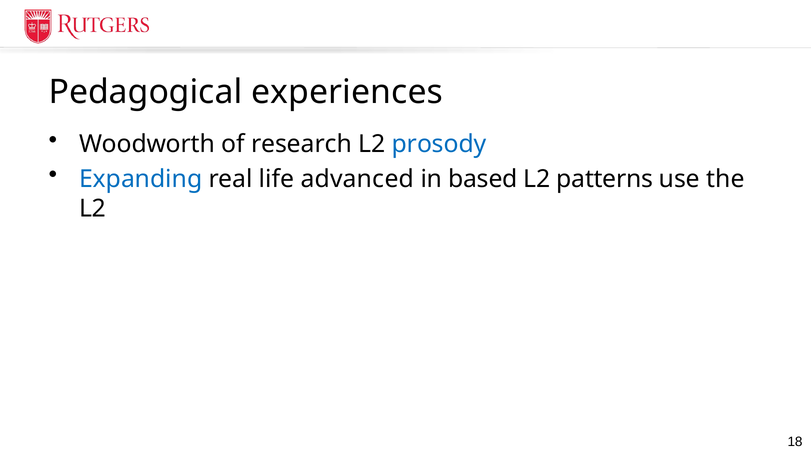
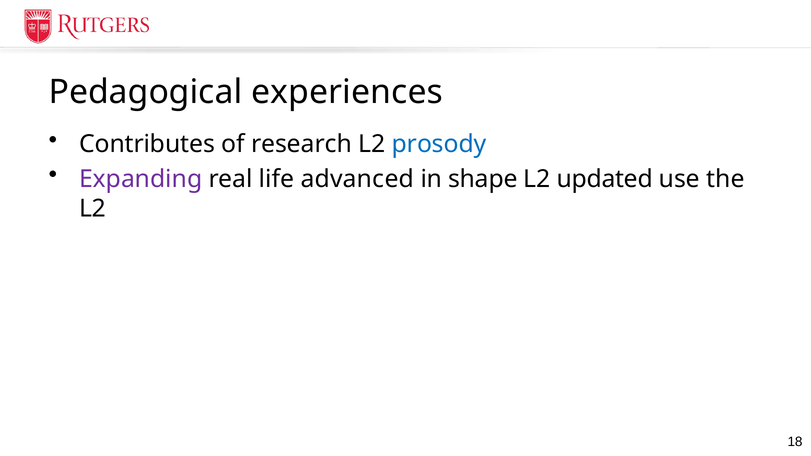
Woodworth: Woodworth -> Contributes
Expanding colour: blue -> purple
based: based -> shape
patterns: patterns -> updated
